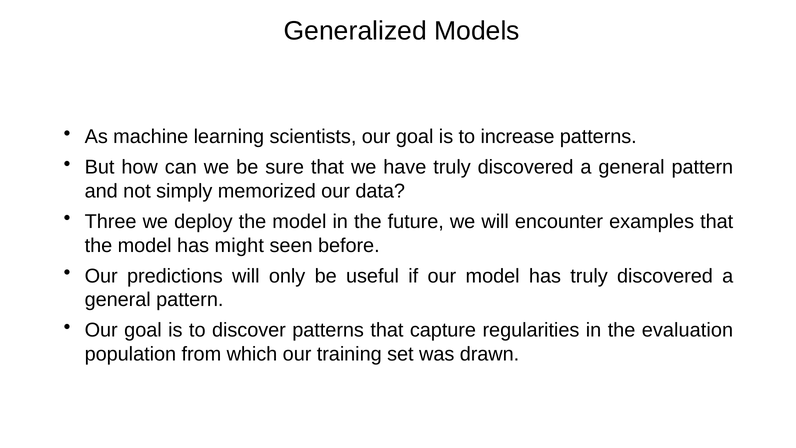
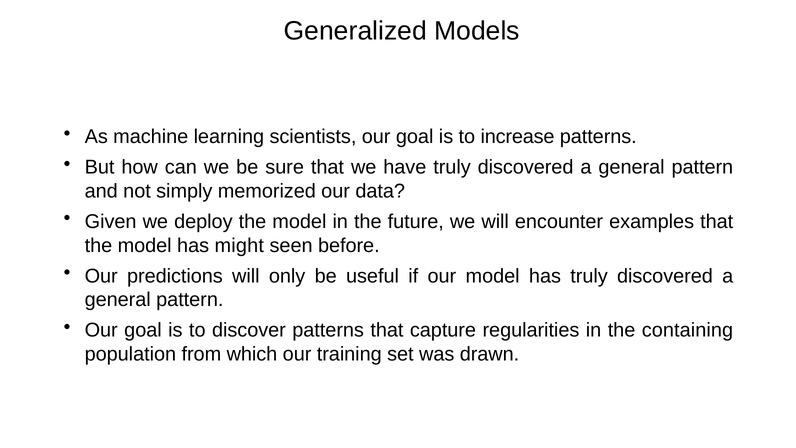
Three: Three -> Given
evaluation: evaluation -> containing
